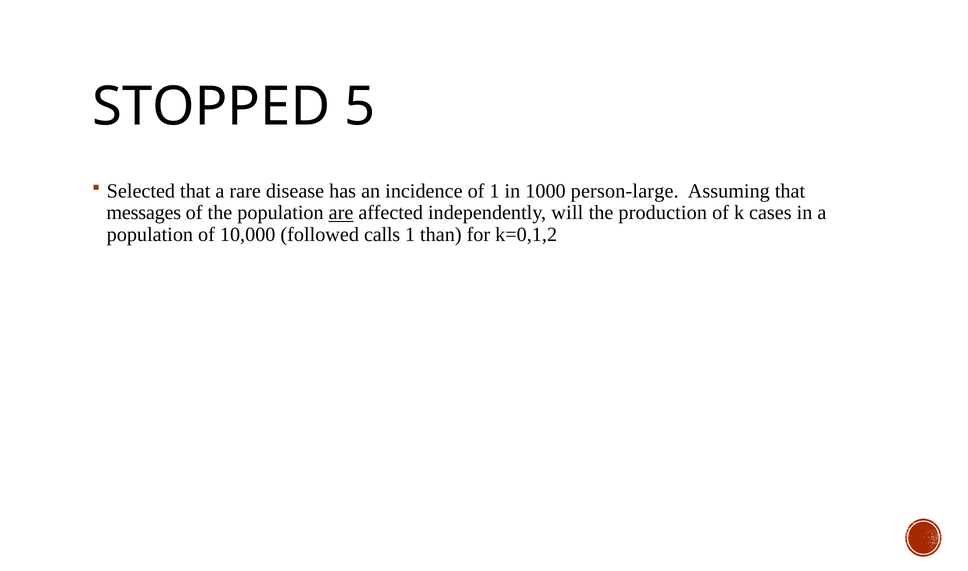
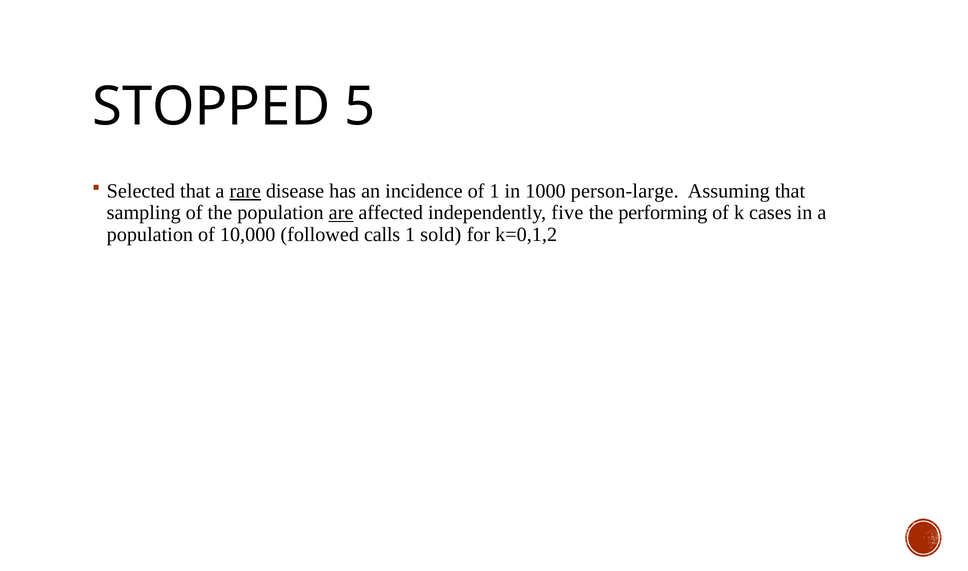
rare underline: none -> present
messages: messages -> sampling
will: will -> five
production: production -> performing
than: than -> sold
